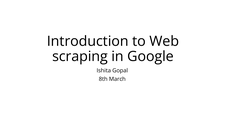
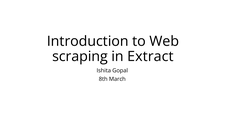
Google: Google -> Extract
